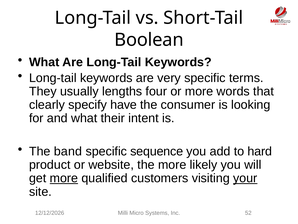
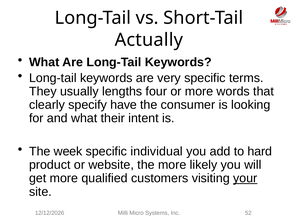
Boolean: Boolean -> Actually
band: band -> week
sequence: sequence -> individual
more at (64, 178) underline: present -> none
